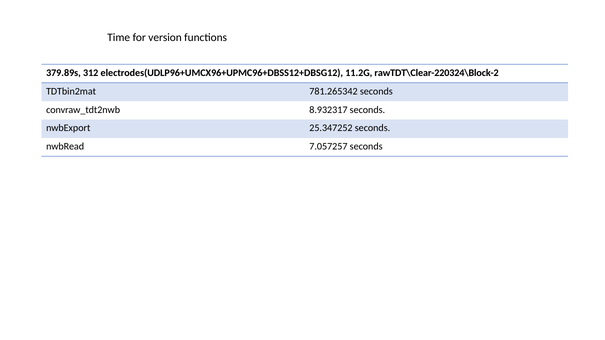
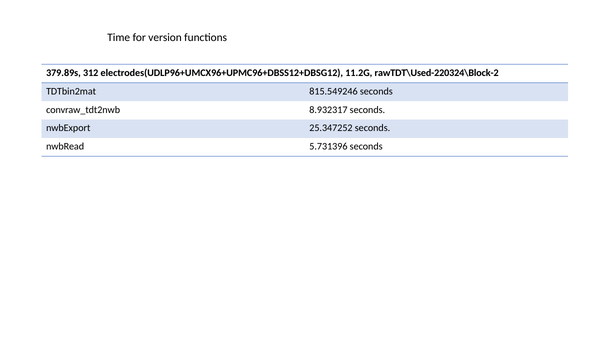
rawTDT\Clear-220324\Block-2: rawTDT\Clear-220324\Block-2 -> rawTDT\Used-220324\Block-2
781.265342: 781.265342 -> 815.549246
7.057257: 7.057257 -> 5.731396
